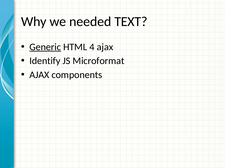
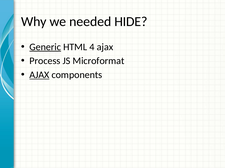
TEXT: TEXT -> HIDE
Identify: Identify -> Process
AJAX at (39, 75) underline: none -> present
